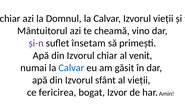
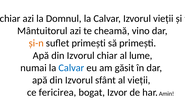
și-n colour: purple -> orange
suflet însetam: însetam -> primești
venit: venit -> lume
